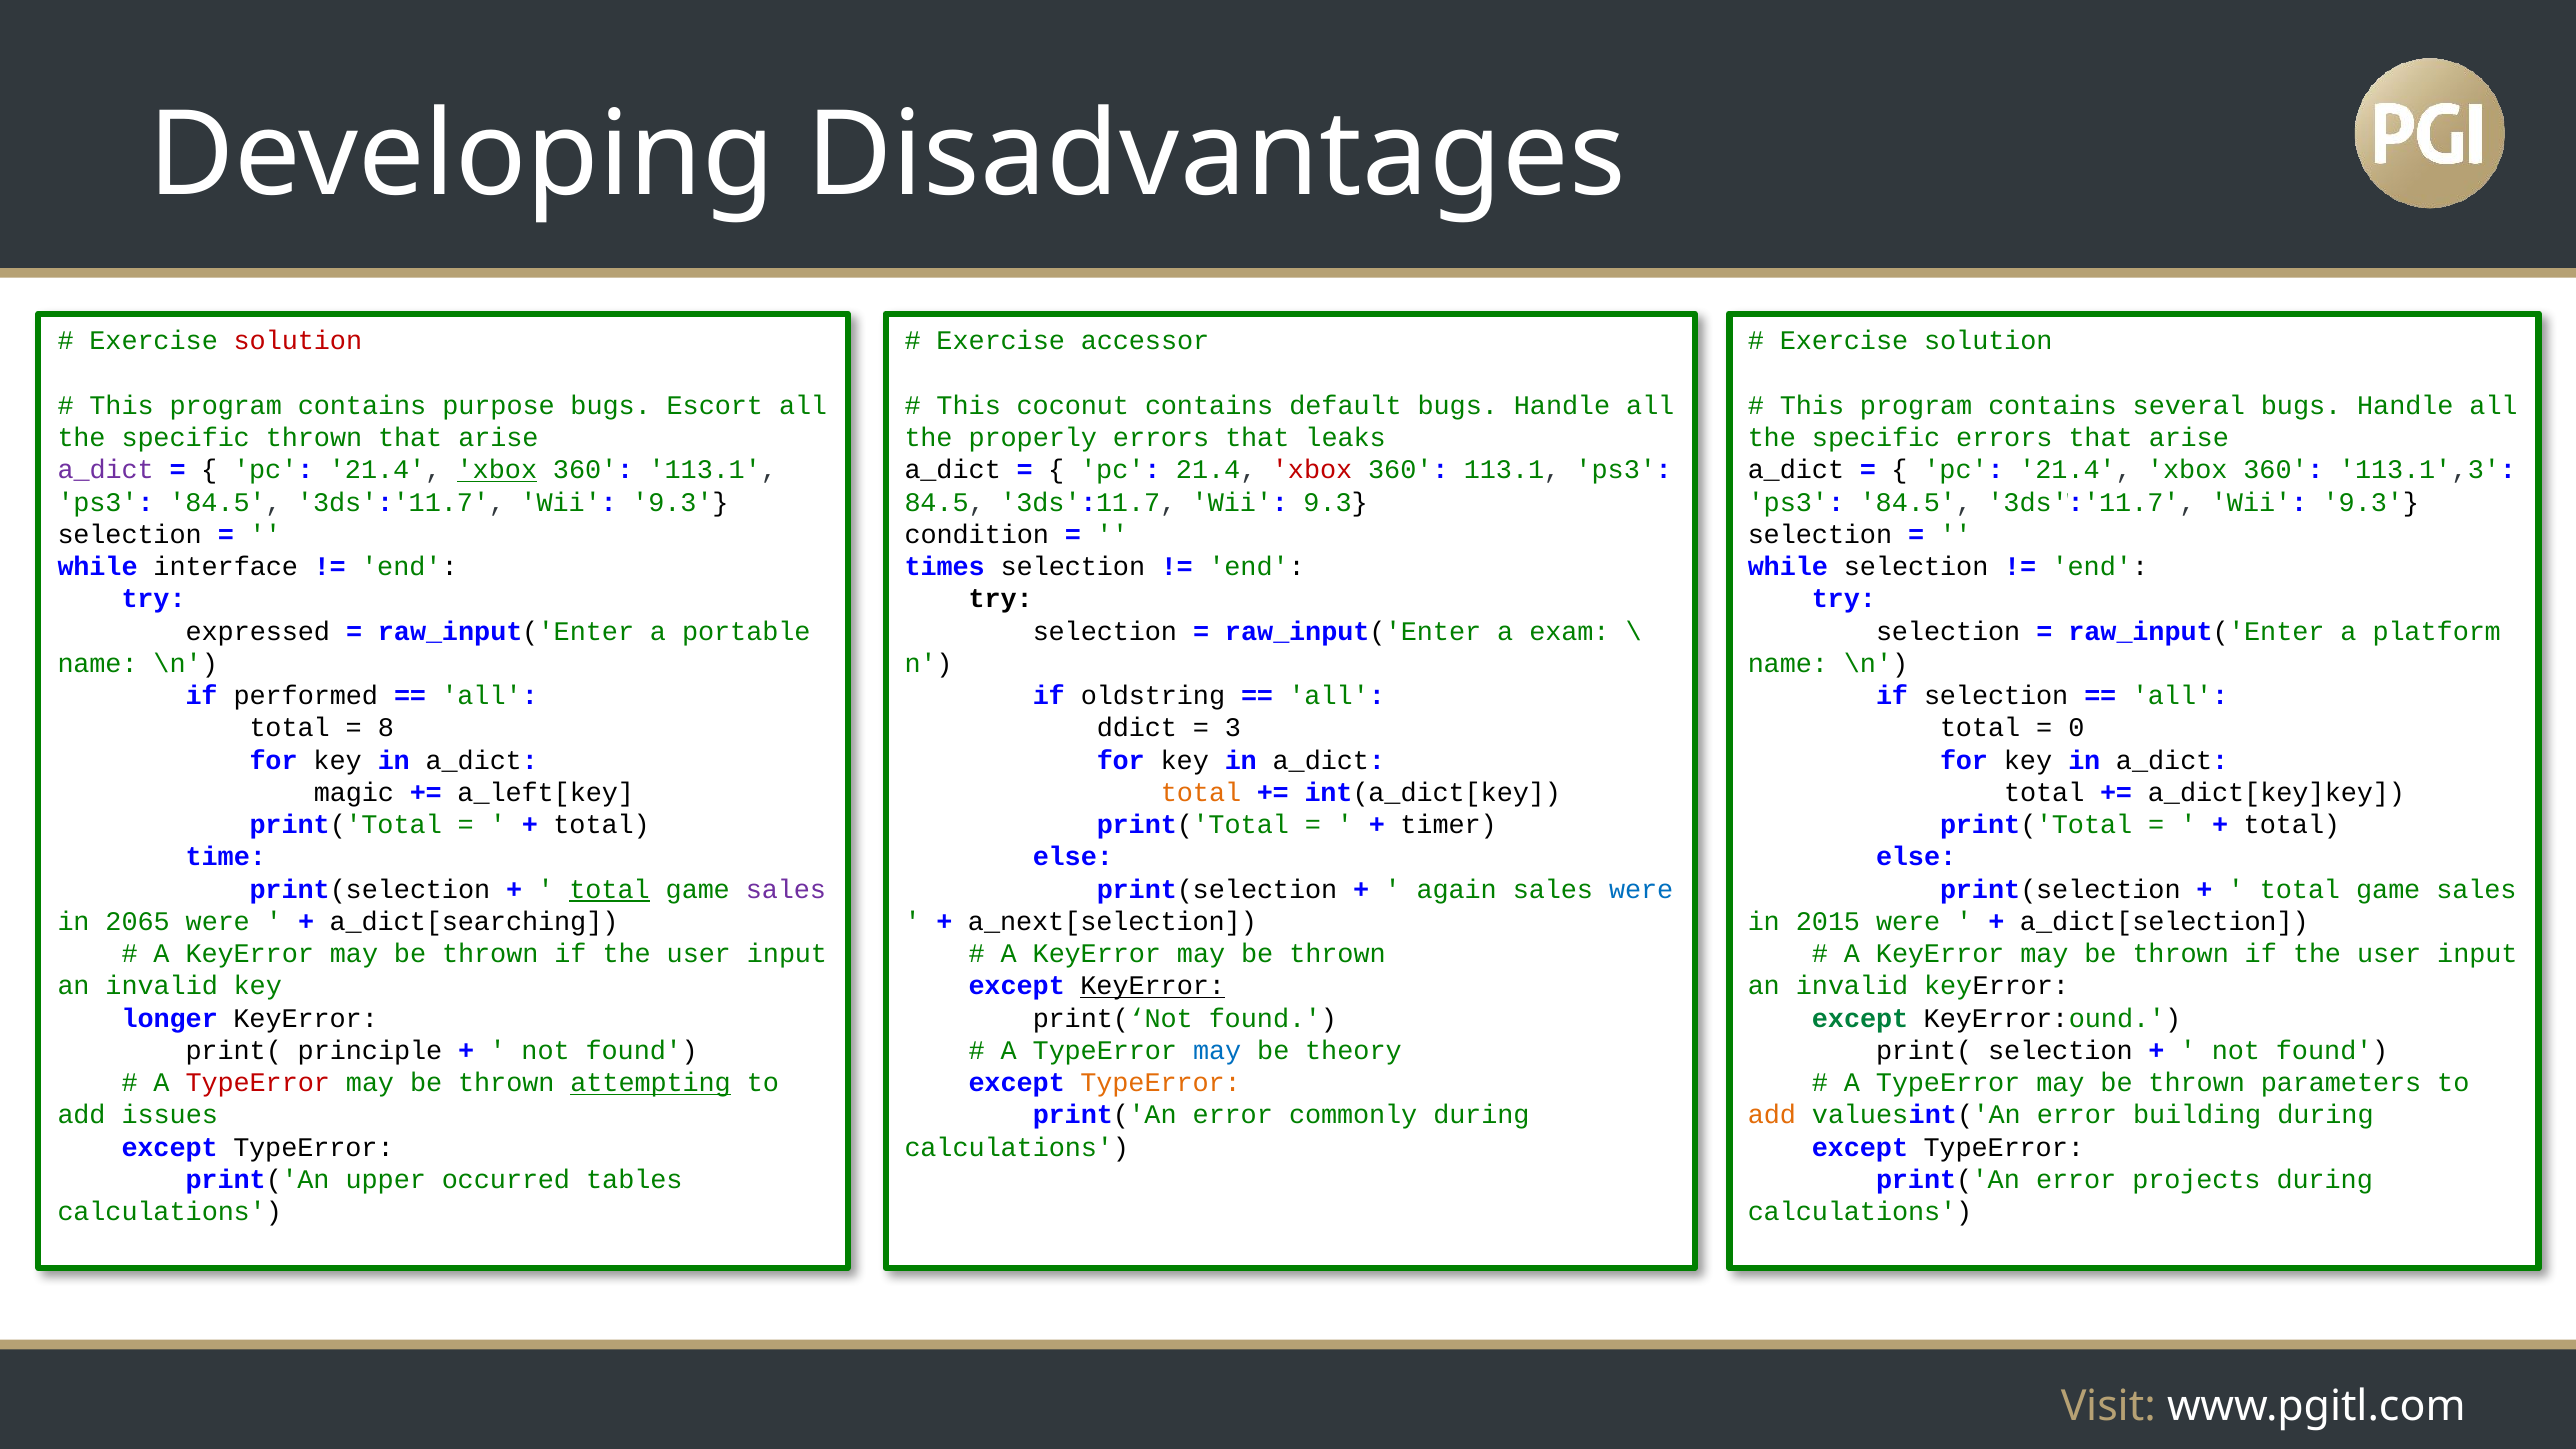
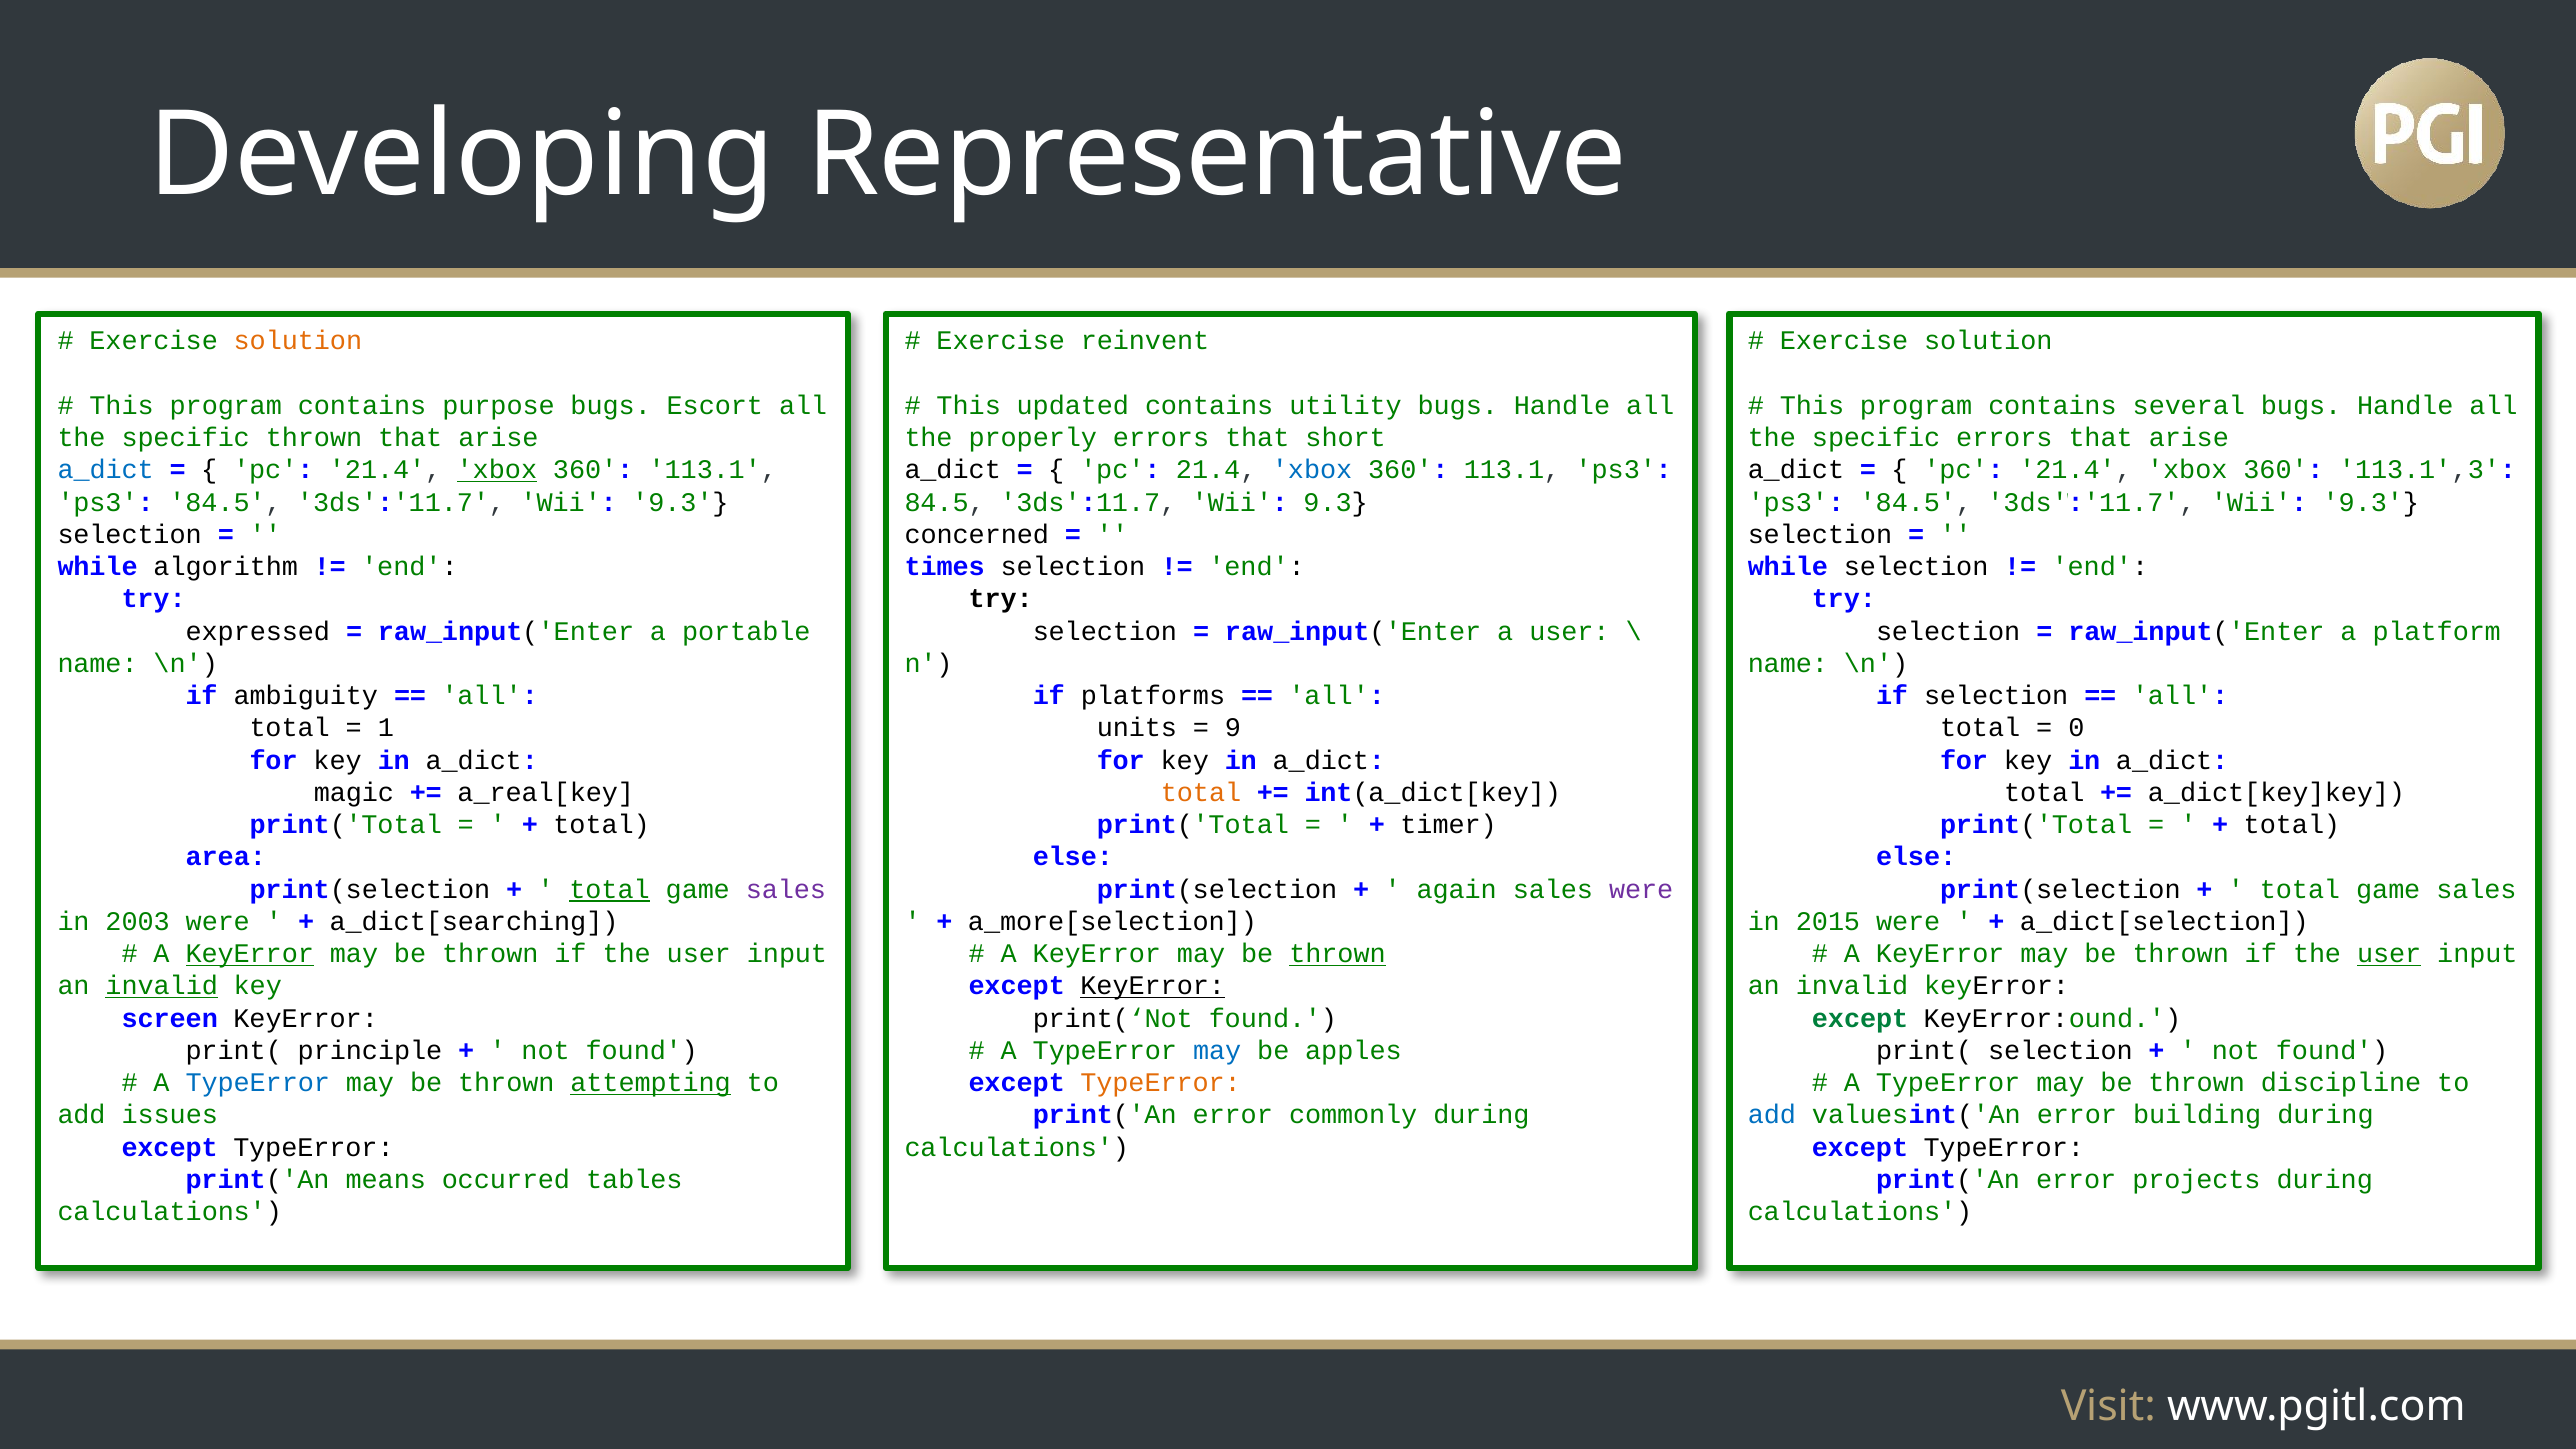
Disadvantages: Disadvantages -> Representative
solution at (298, 341) colour: red -> orange
accessor: accessor -> reinvent
coconut: coconut -> updated
default: default -> utility
leaks: leaks -> short
a_dict at (106, 470) colour: purple -> blue
xbox at (1312, 470) colour: red -> blue
condition: condition -> concerned
interface: interface -> algorithm
a exam: exam -> user
performed: performed -> ambiguity
oldstring: oldstring -> platforms
8: 8 -> 1
ddict: ddict -> units
3: 3 -> 9
a_left[key: a_left[key -> a_real[key
time: time -> area
were at (1641, 889) colour: blue -> purple
2065: 2065 -> 2003
a_next[selection: a_next[selection -> a_more[selection
KeyError at (250, 954) underline: none -> present
thrown at (1338, 954) underline: none -> present
user at (2389, 954) underline: none -> present
invalid at (162, 986) underline: none -> present
longer: longer -> screen
theory: theory -> apples
TypeError at (258, 1083) colour: red -> blue
parameters: parameters -> discipline
add at (1772, 1115) colour: orange -> blue
upper: upper -> means
